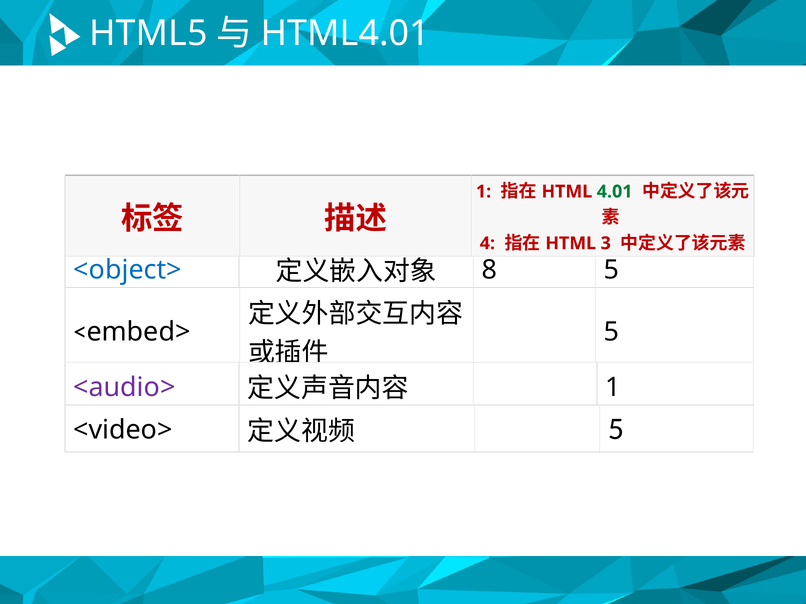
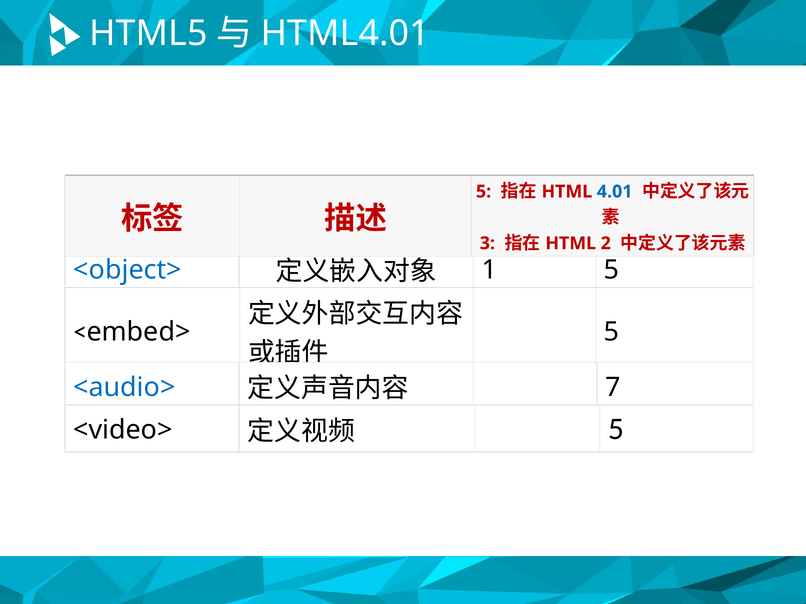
1 at (484, 192): 1 -> 5
4.01 colour: green -> blue
4: 4 -> 3
3: 3 -> 2
8: 8 -> 1
<audio> colour: purple -> blue
1 at (613, 388): 1 -> 7
